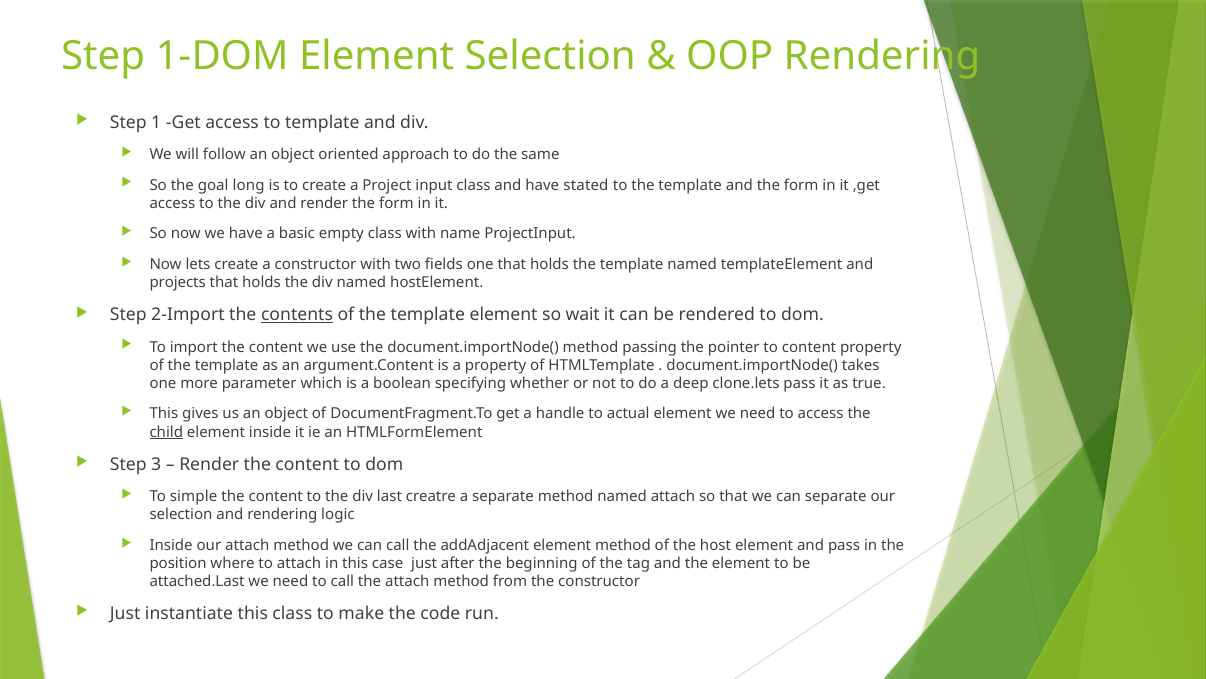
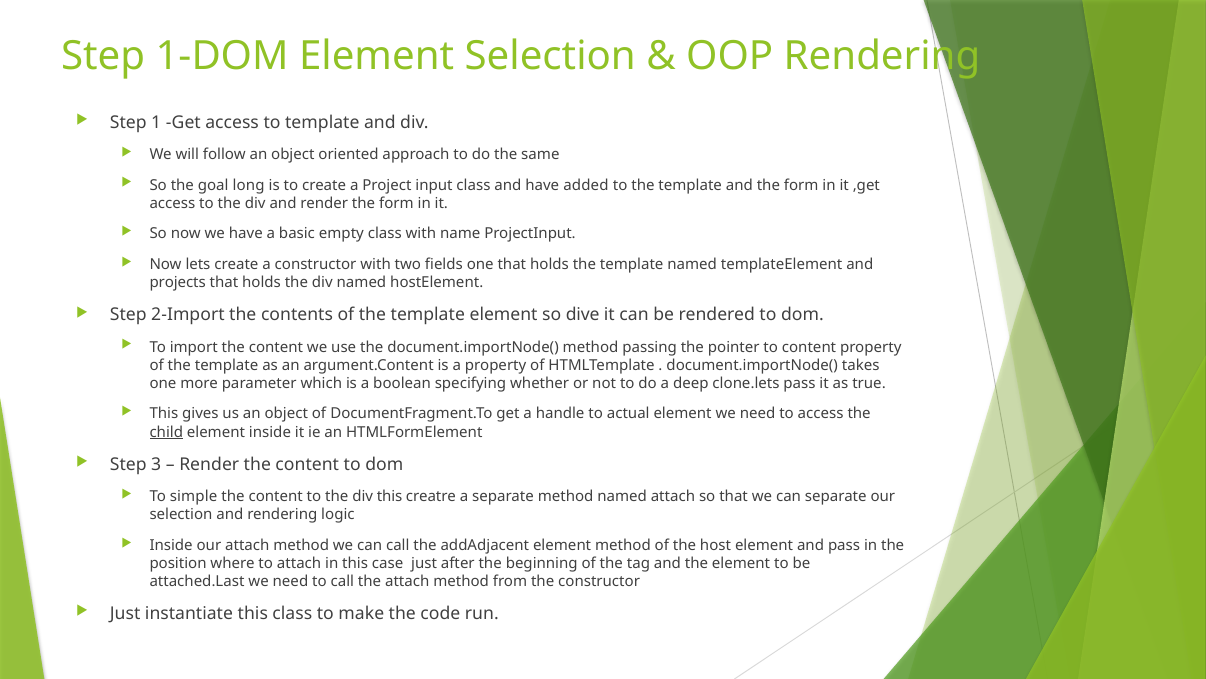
stated: stated -> added
contents underline: present -> none
wait: wait -> dive
div last: last -> this
